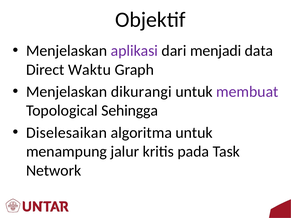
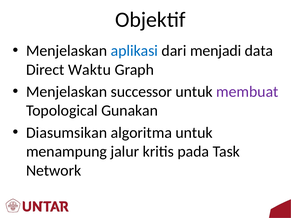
aplikasi colour: purple -> blue
dikurangi: dikurangi -> successor
Sehingga: Sehingga -> Gunakan
Diselesaikan: Diselesaikan -> Diasumsikan
